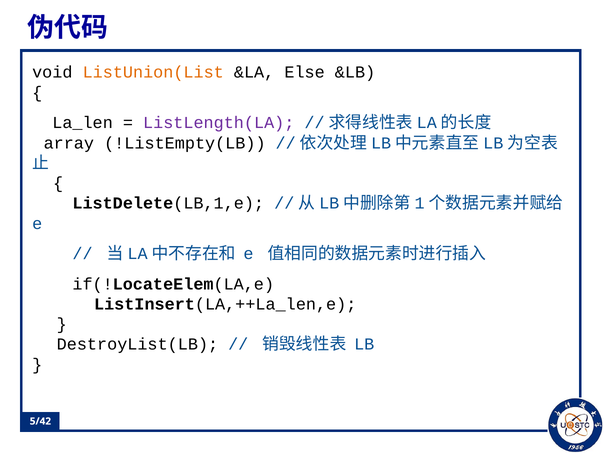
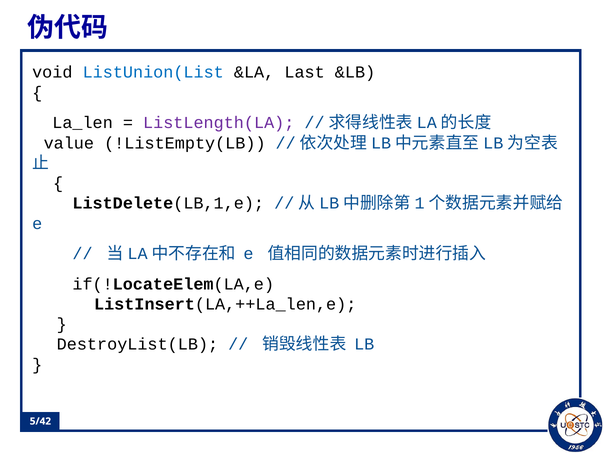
ListUnion(List colour: orange -> blue
Else: Else -> Last
array: array -> value
